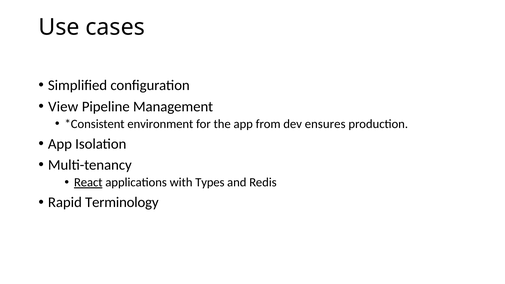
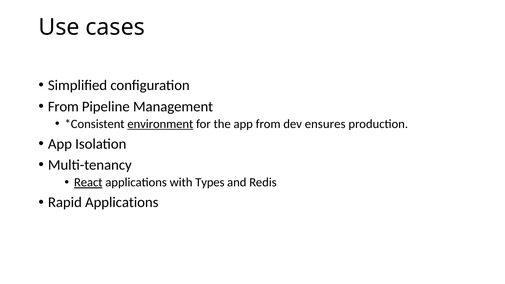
View at (63, 106): View -> From
environment underline: none -> present
Rapid Terminology: Terminology -> Applications
